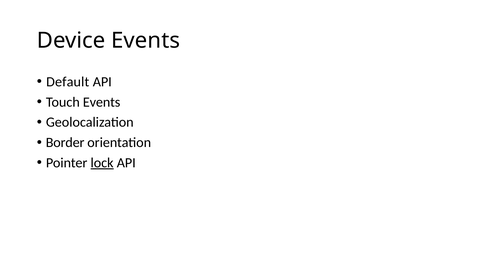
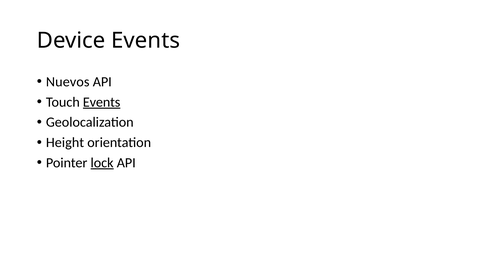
Default: Default -> Nuevos
Events at (102, 102) underline: none -> present
Border: Border -> Height
